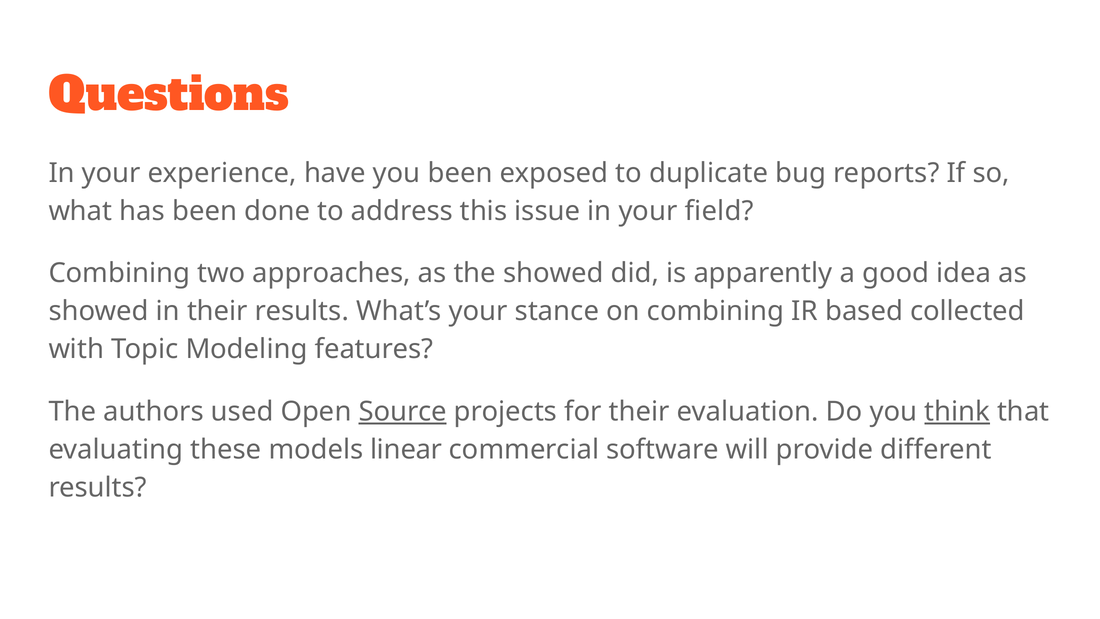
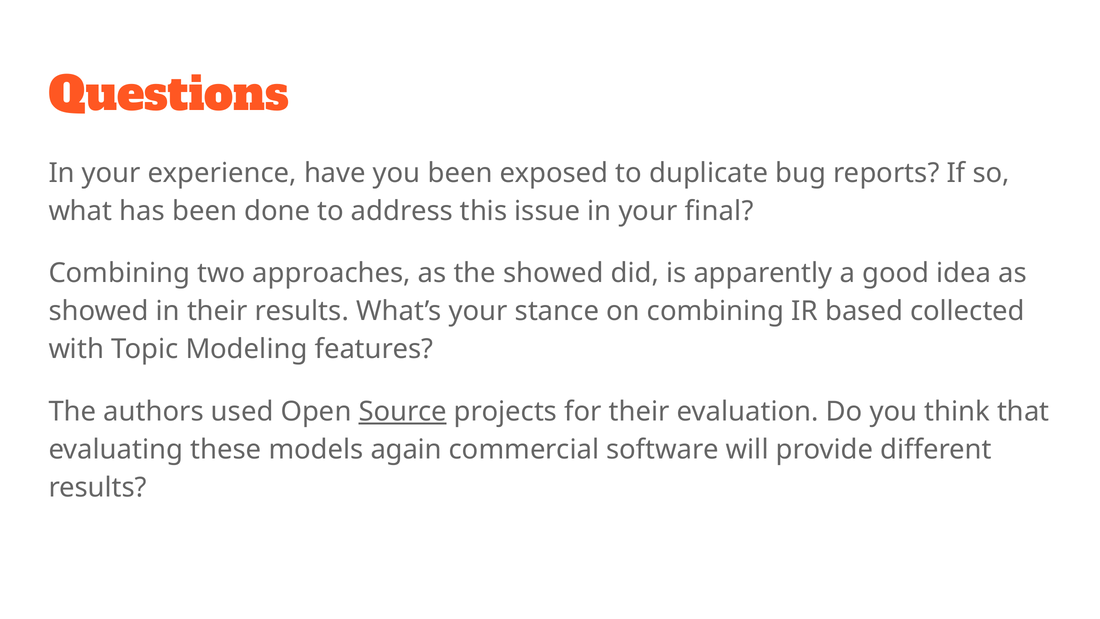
field: field -> final
think underline: present -> none
linear: linear -> again
